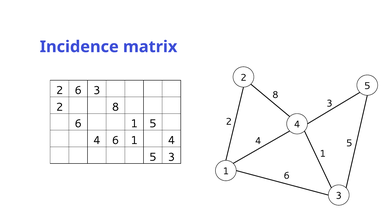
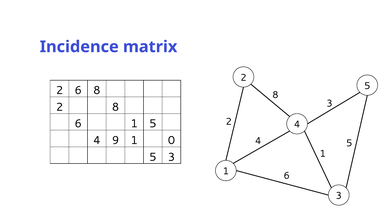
6 3: 3 -> 8
6 at (116, 141): 6 -> 9
4 at (171, 141): 4 -> 0
